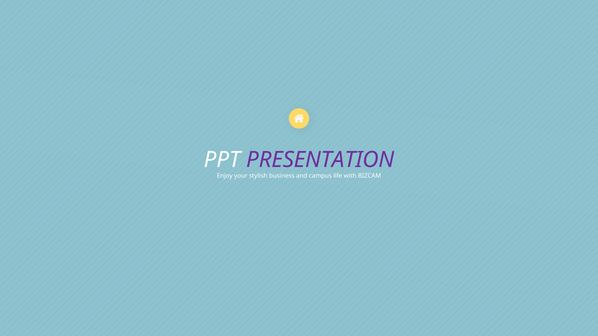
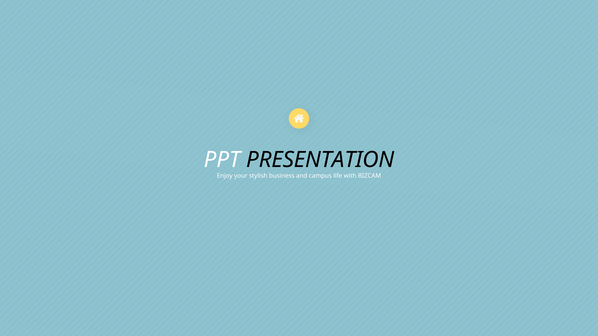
PRESENTATION colour: purple -> black
